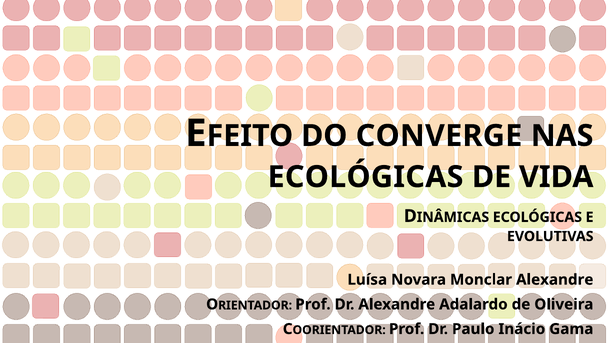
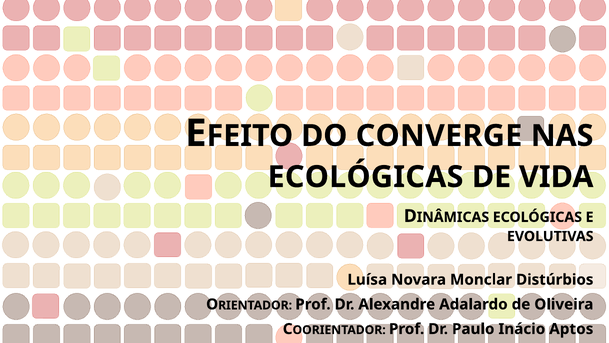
Monclar Alexandre: Alexandre -> Distúrbios
Gama: Gama -> Aptos
